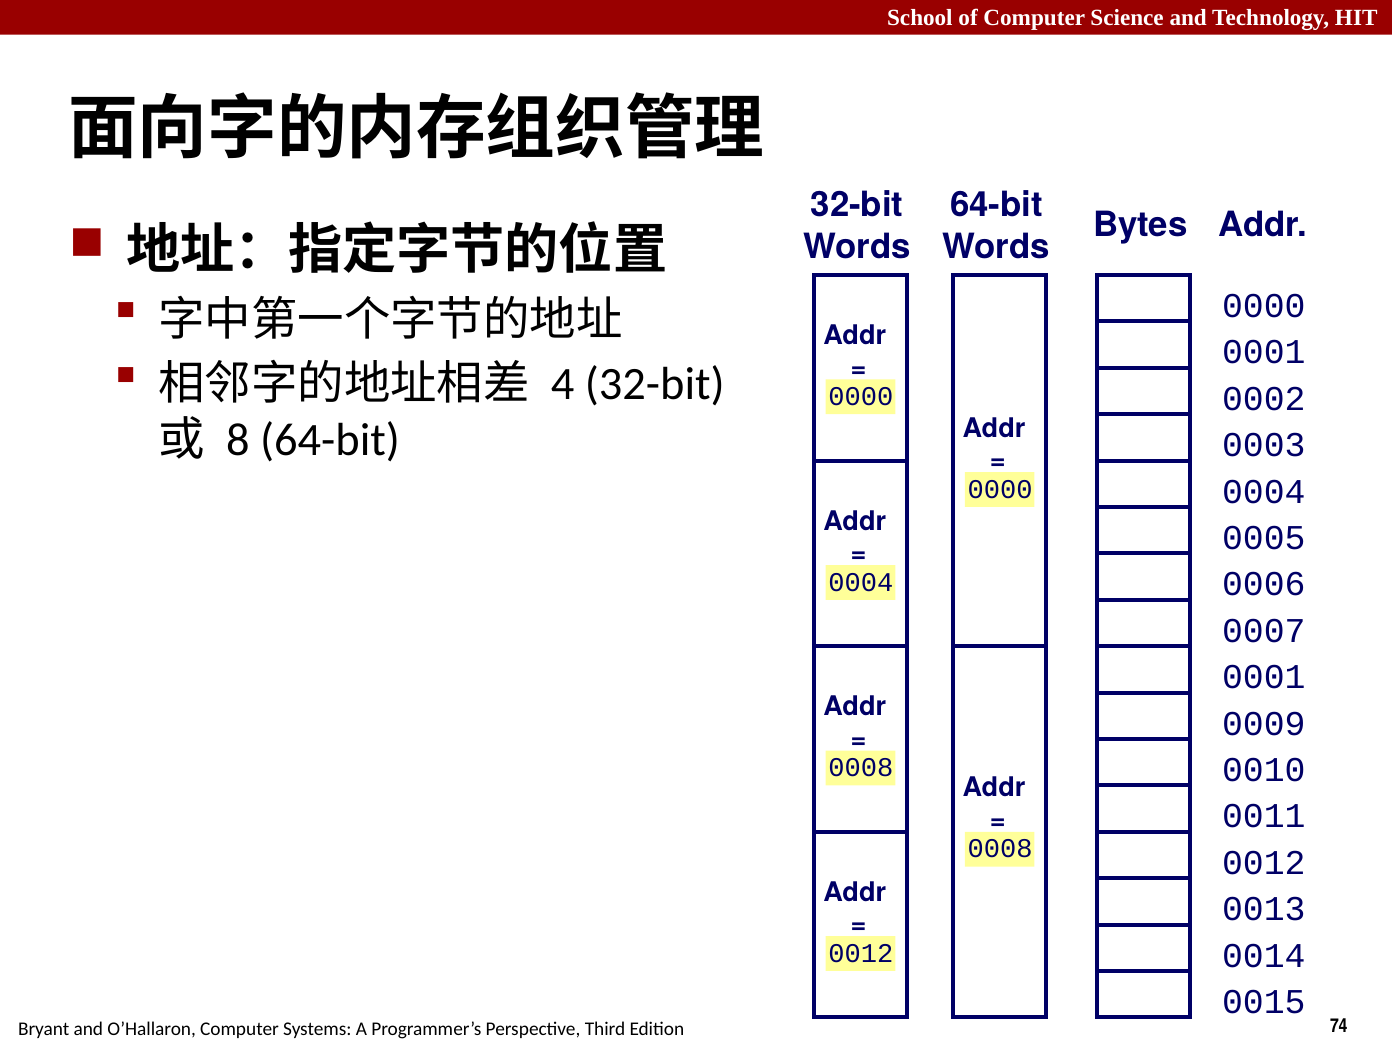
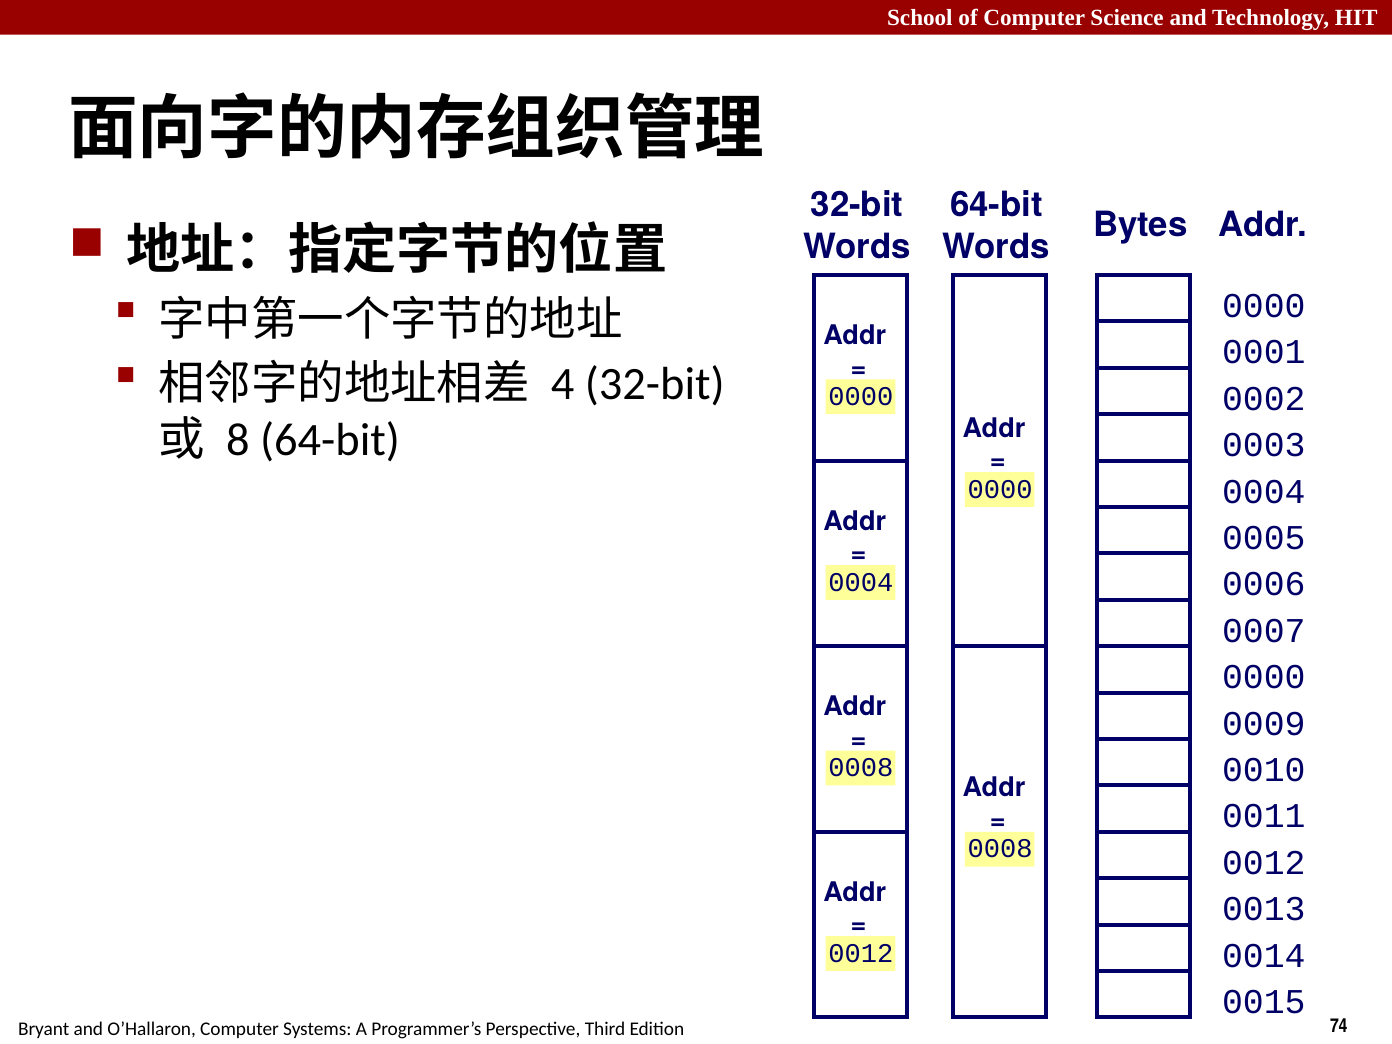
0001 at (1264, 677): 0001 -> 0000
